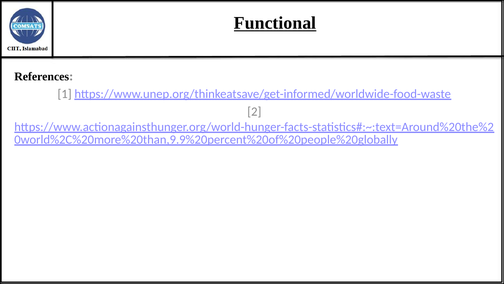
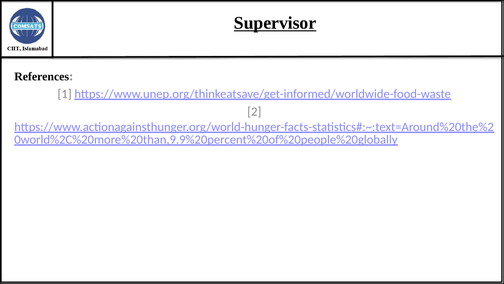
Functional: Functional -> Supervisor
